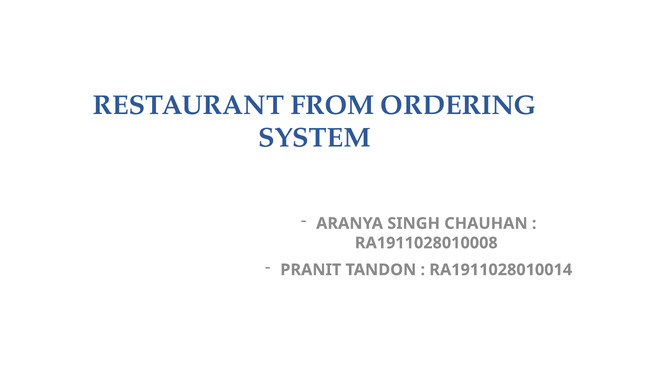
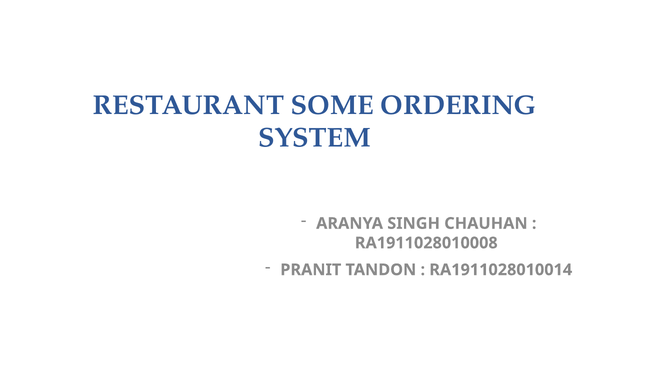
FROM: FROM -> SOME
